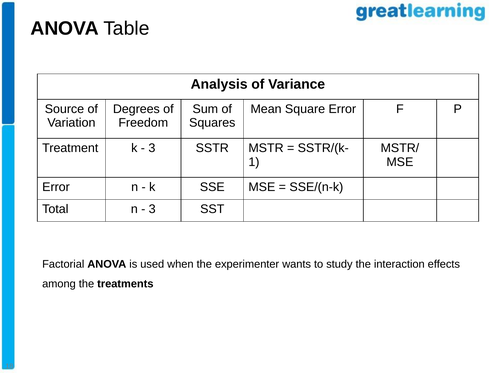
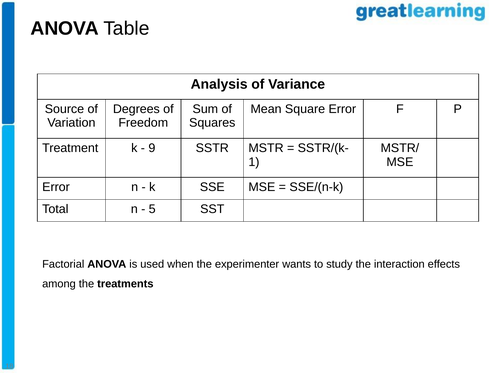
3 at (152, 148): 3 -> 9
3 at (152, 209): 3 -> 5
